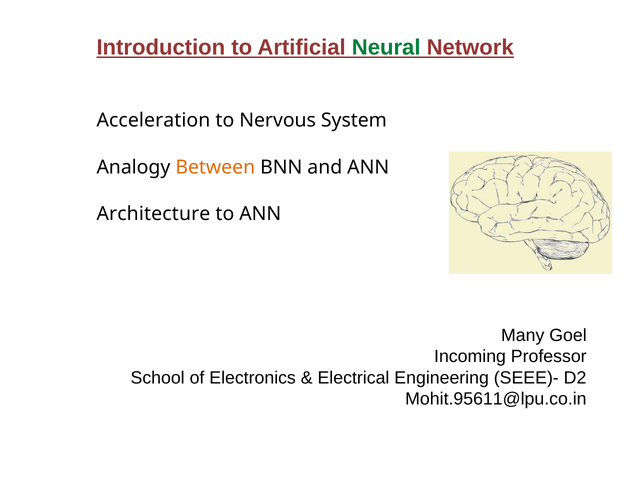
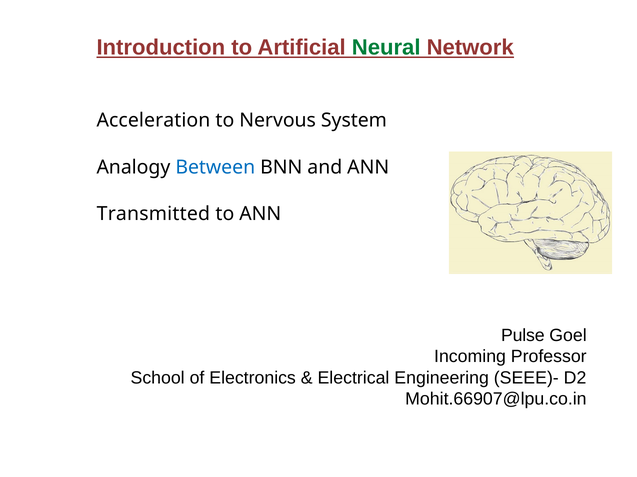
Between colour: orange -> blue
Architecture: Architecture -> Transmitted
Many: Many -> Pulse
Mohit.95611@lpu.co.in: Mohit.95611@lpu.co.in -> Mohit.66907@lpu.co.in
